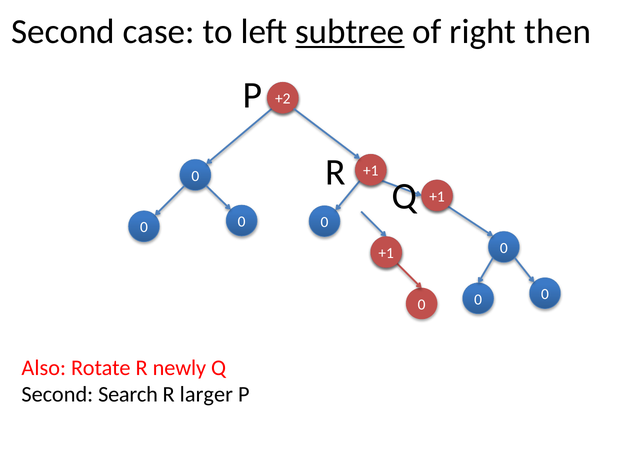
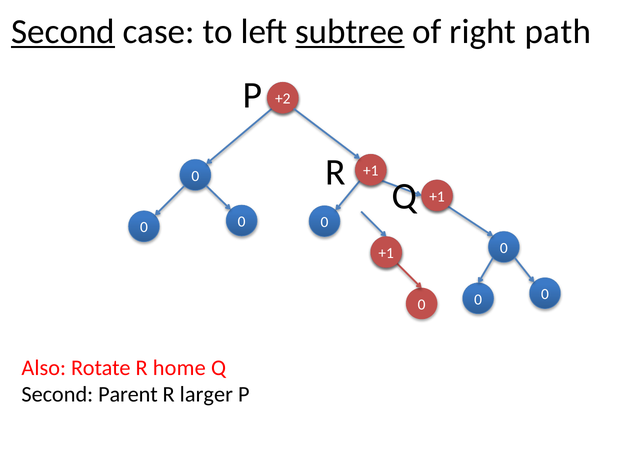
Second at (63, 32) underline: none -> present
then: then -> path
newly: newly -> home
Search: Search -> Parent
